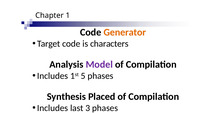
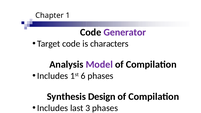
Generator colour: orange -> purple
5: 5 -> 6
Placed: Placed -> Design
